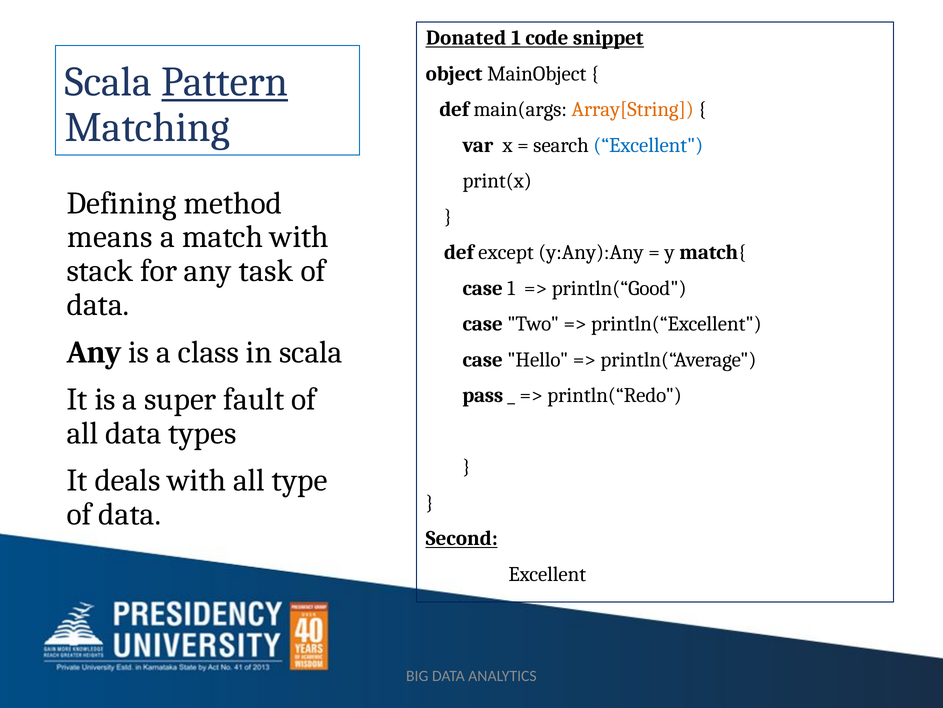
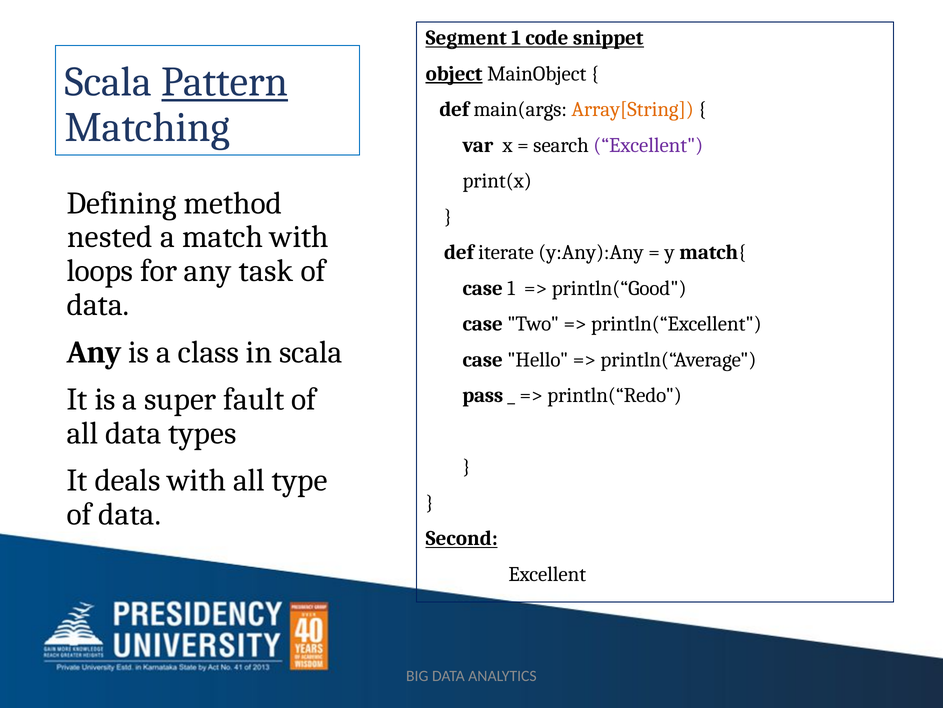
Donated: Donated -> Segment
object underline: none -> present
Excellent at (648, 145) colour: blue -> purple
means: means -> nested
except: except -> iterate
stack: stack -> loops
